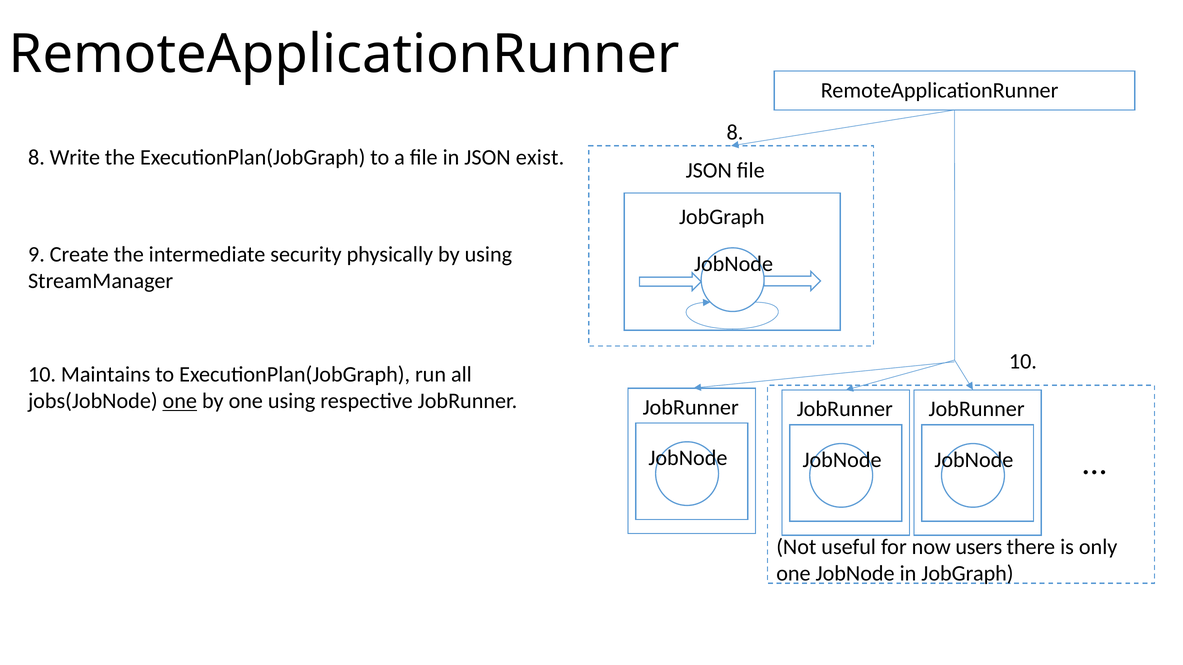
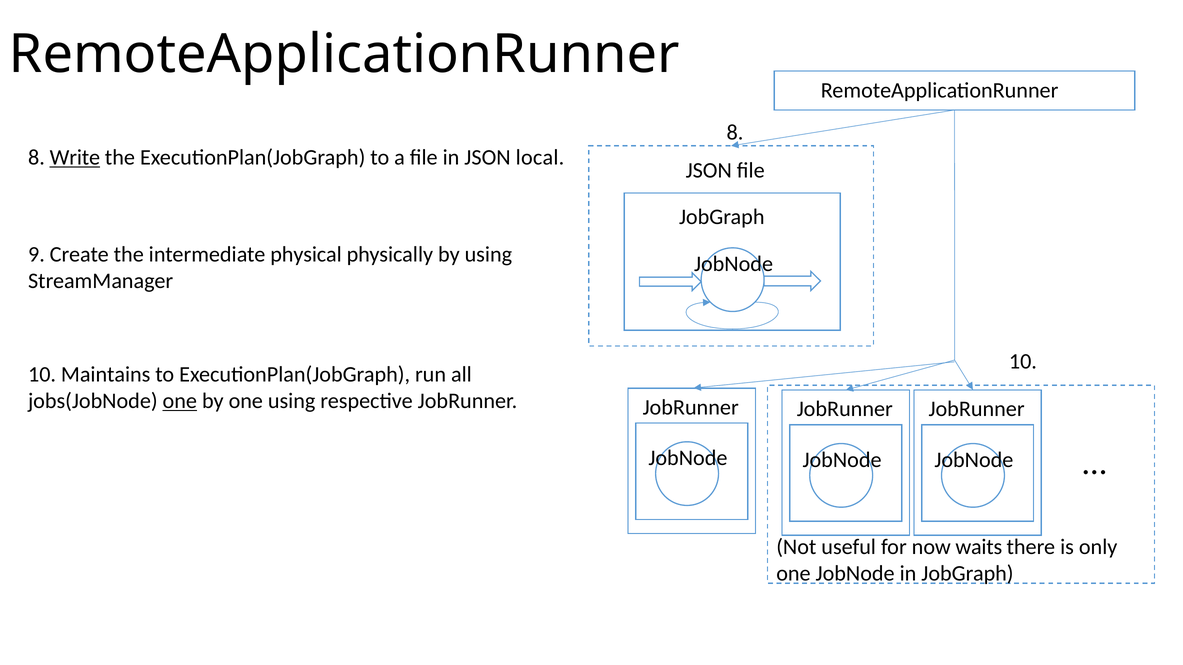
Write underline: none -> present
exist: exist -> local
security: security -> physical
users: users -> waits
